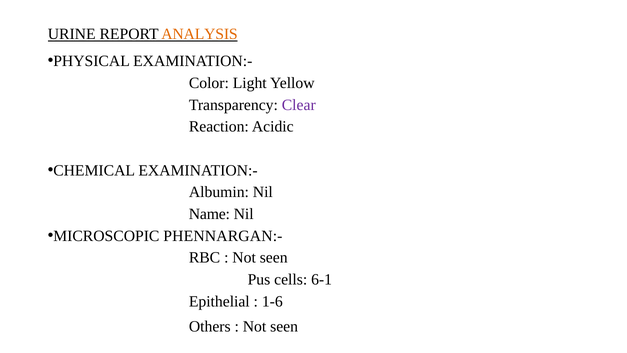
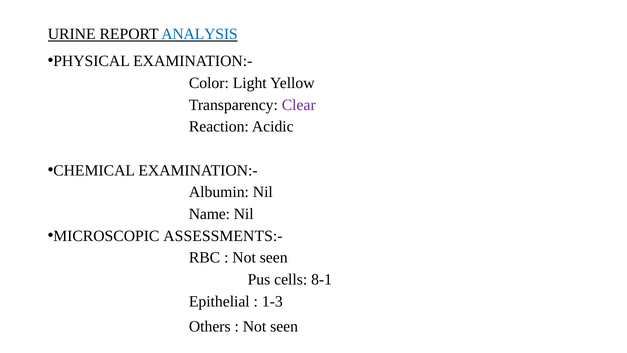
ANALYSIS colour: orange -> blue
PHENNARGAN:-: PHENNARGAN:- -> ASSESSMENTS:-
6-1: 6-1 -> 8-1
1-6: 1-6 -> 1-3
